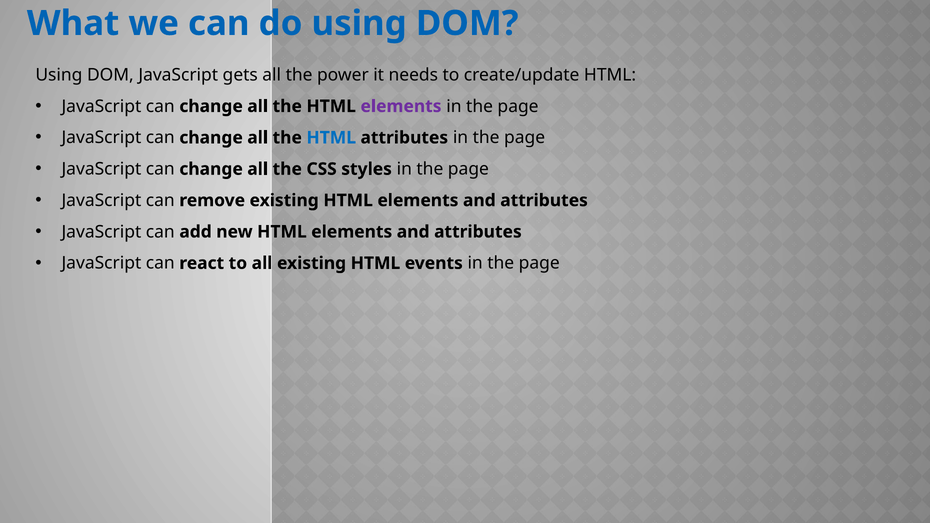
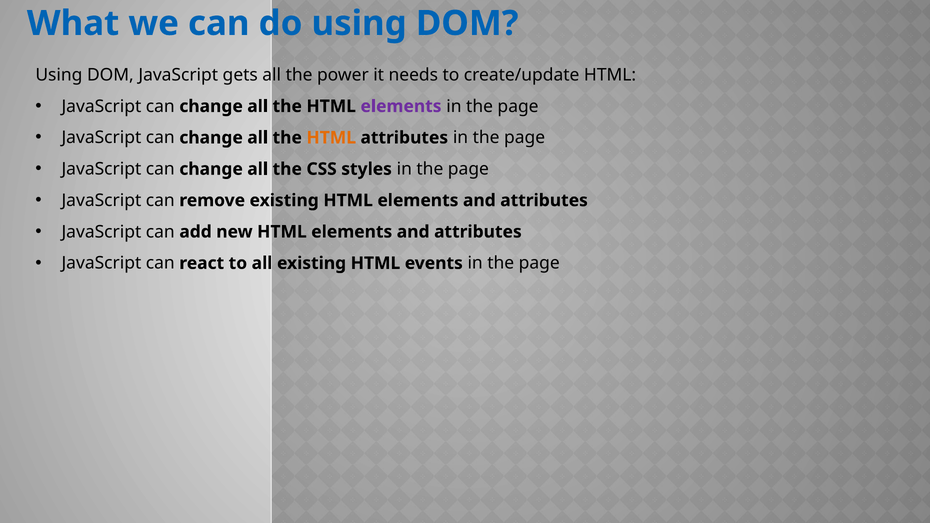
HTML at (331, 138) colour: blue -> orange
